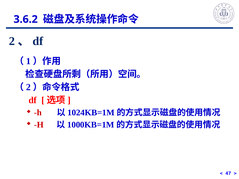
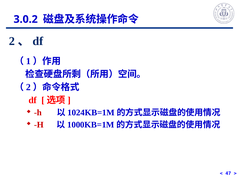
3.6.2: 3.6.2 -> 3.0.2
